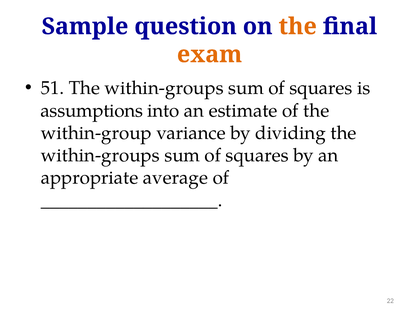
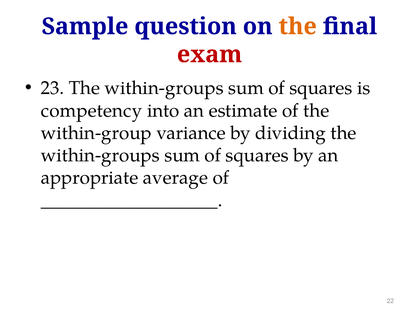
exam colour: orange -> red
51: 51 -> 23
assumptions: assumptions -> competency
